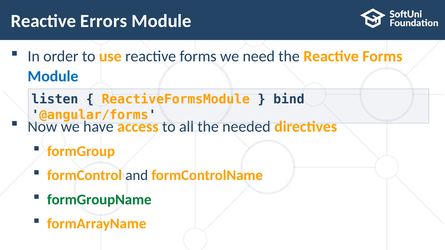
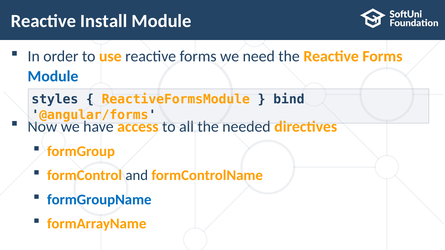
Errors: Errors -> Install
listen: listen -> styles
formGroupName colour: green -> blue
